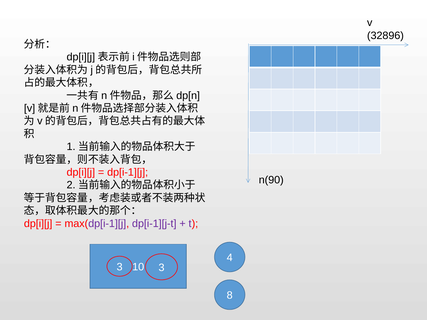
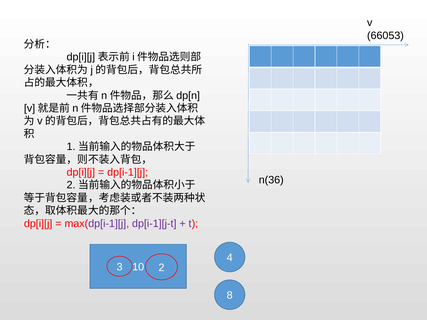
32896: 32896 -> 66053
n(90: n(90 -> n(36
3 3: 3 -> 2
